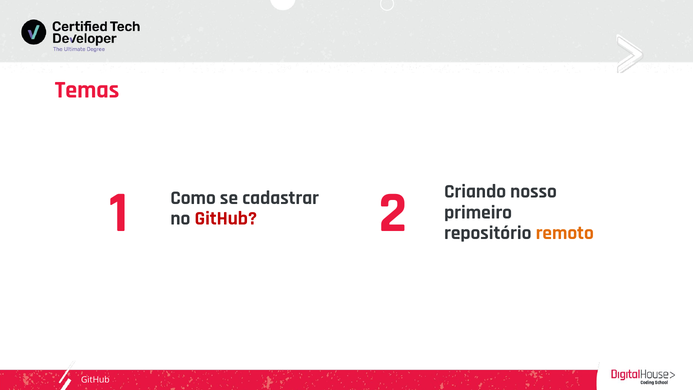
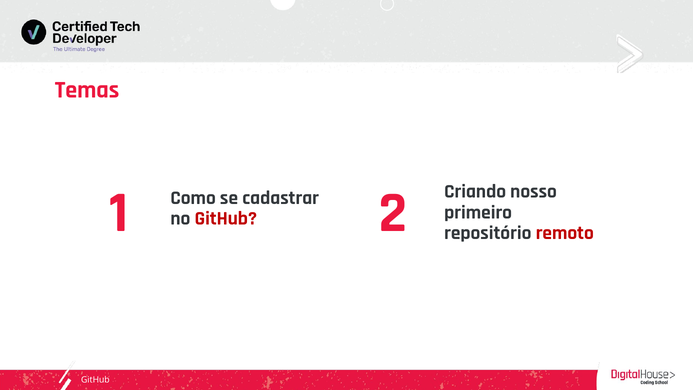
remoto colour: orange -> red
